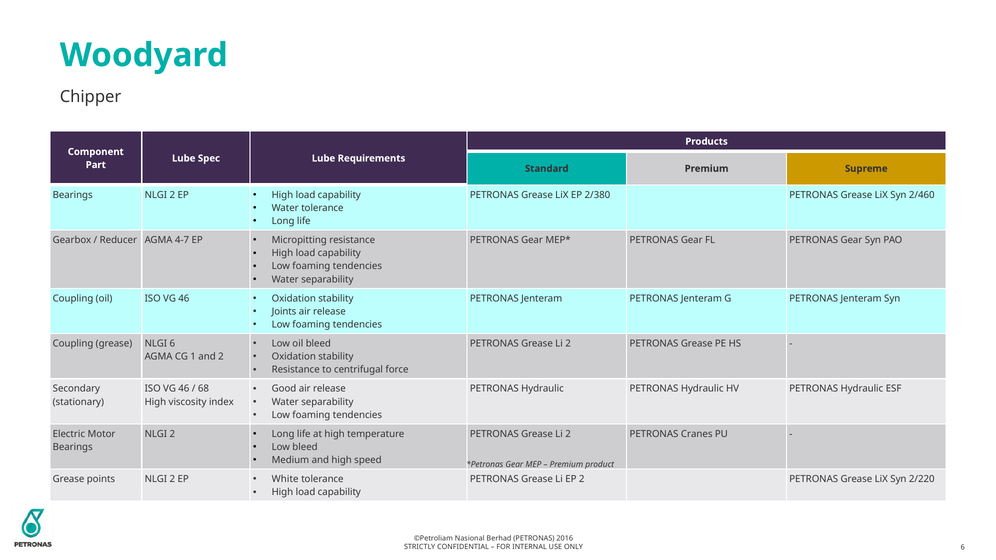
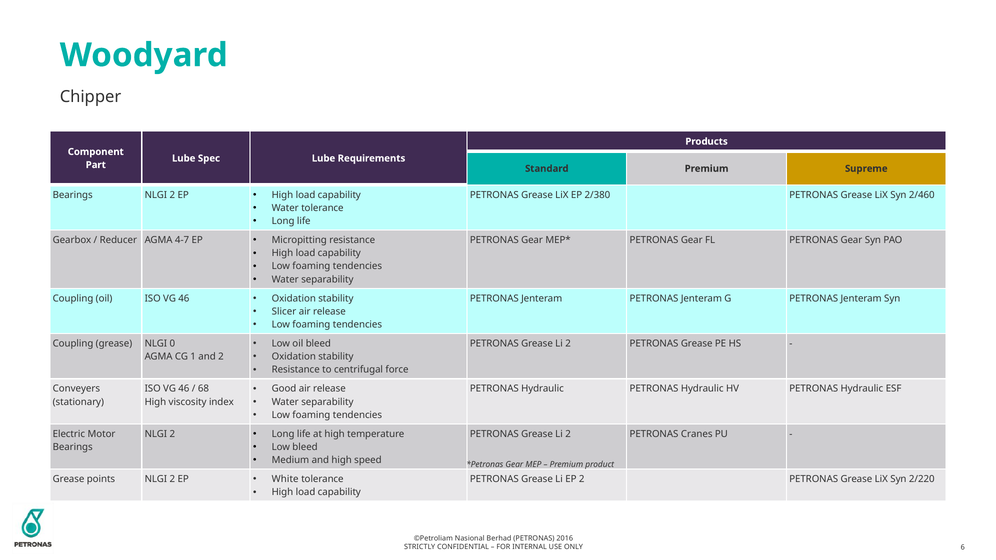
Joints: Joints -> Slicer
NLGI 6: 6 -> 0
Secondary: Secondary -> Conveyers
